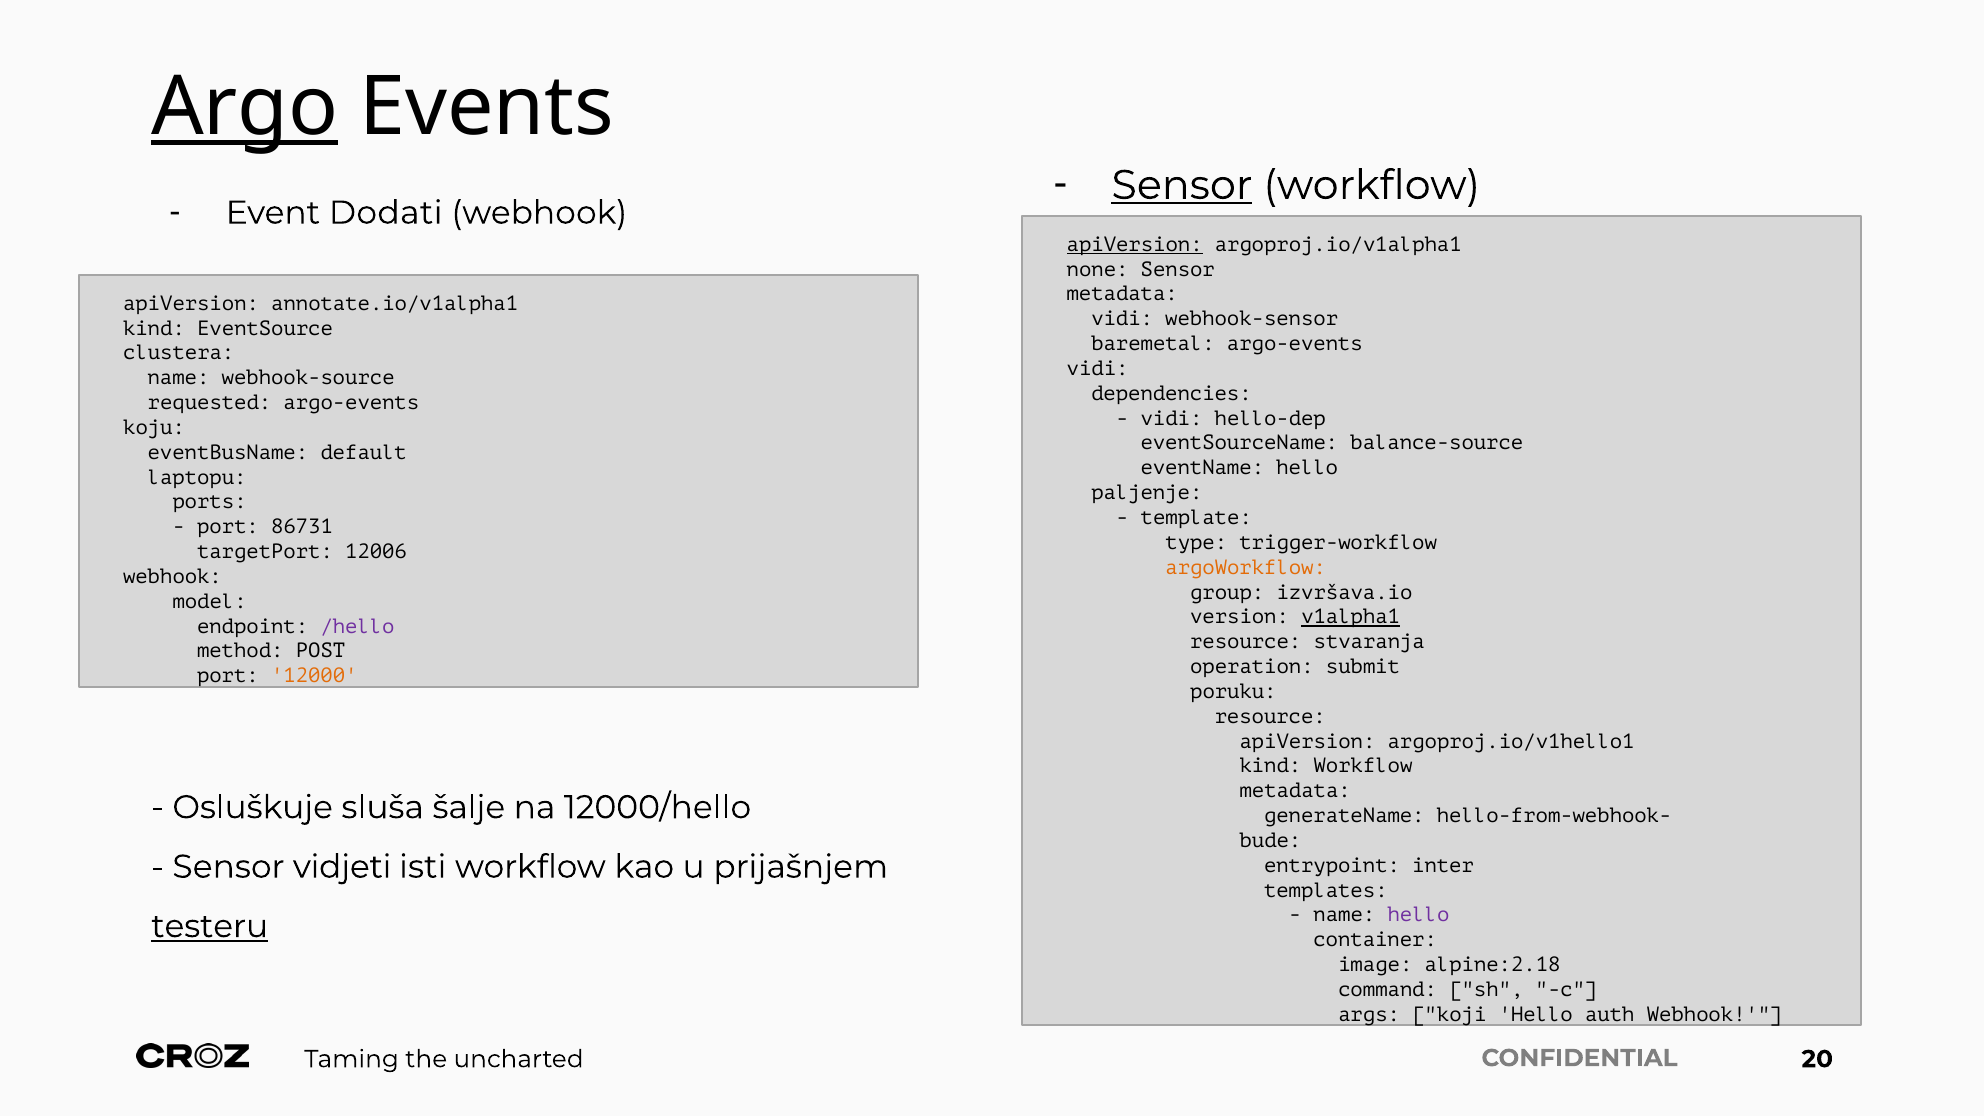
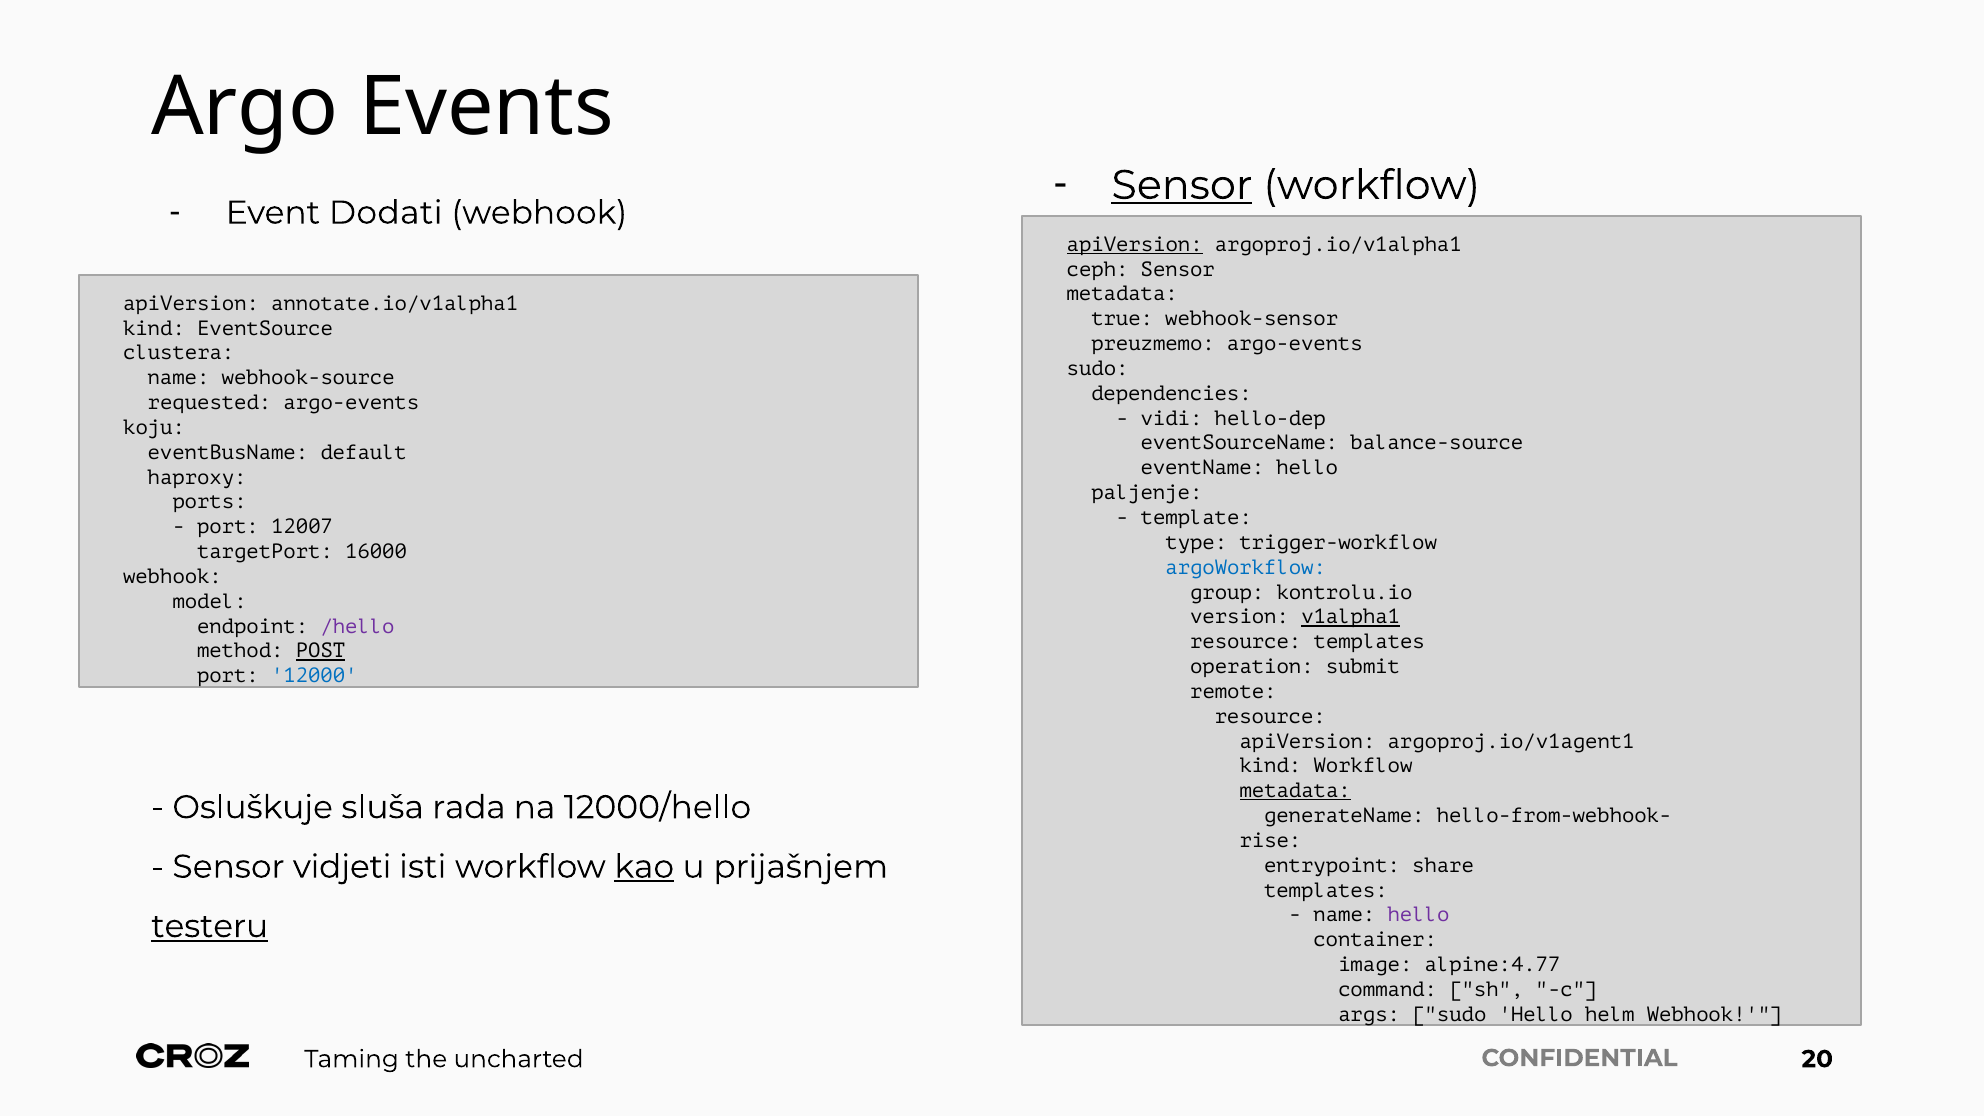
Argo underline: present -> none
none: none -> ceph
vidi at (1122, 319): vidi -> true
baremetal: baremetal -> preuzmemo
vidi at (1098, 369): vidi -> sudo
laptopu: laptopu -> haproxy
86731: 86731 -> 12007
12006: 12006 -> 16000
argoWorkflow colour: orange -> blue
izvršava.io: izvršava.io -> kontrolu.io
resource stvaranja: stvaranja -> templates
POST underline: none -> present
12000 colour: orange -> blue
poruku: poruku -> remote
argoproj.io/v1hello1: argoproj.io/v1hello1 -> argoproj.io/v1agent1
metadata at (1295, 791) underline: none -> present
šalje: šalje -> rada
bude: bude -> rise
inter: inter -> share
kao underline: none -> present
alpine:2.18: alpine:2.18 -> alpine:4.77
args koji: koji -> sudo
auth: auth -> helm
